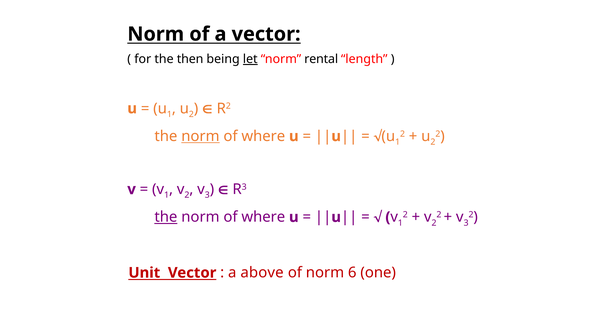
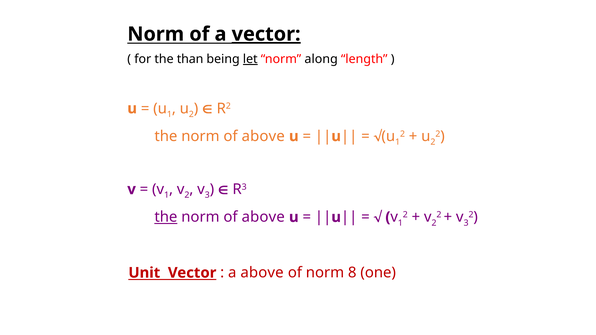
vector at (266, 34) underline: none -> present
then: then -> than
rental: rental -> along
norm at (200, 136) underline: present -> none
where at (263, 136): where -> above
where at (263, 217): where -> above
6: 6 -> 8
